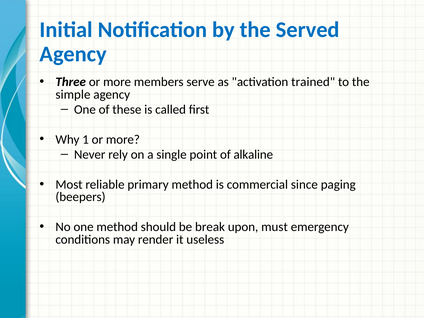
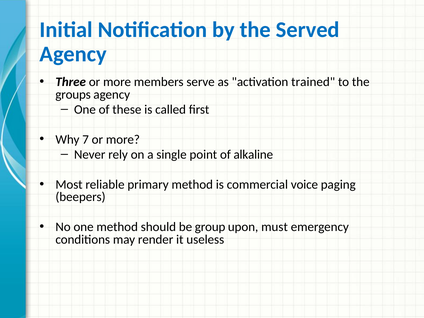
simple: simple -> groups
1: 1 -> 7
since: since -> voice
break: break -> group
